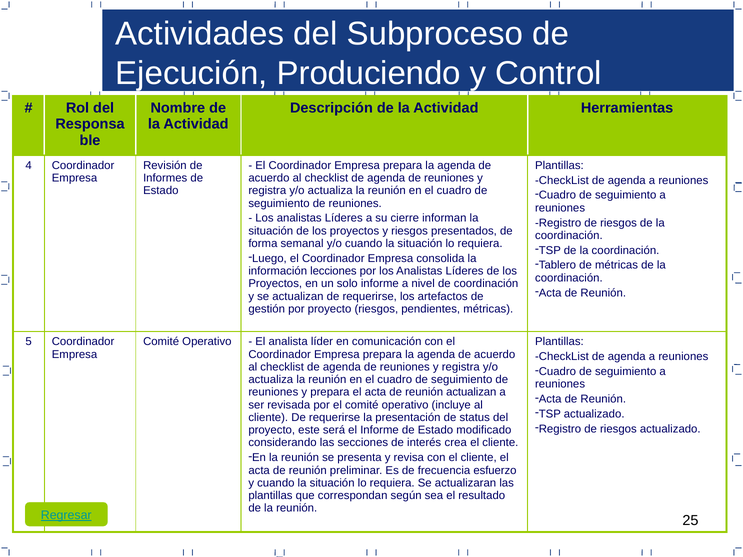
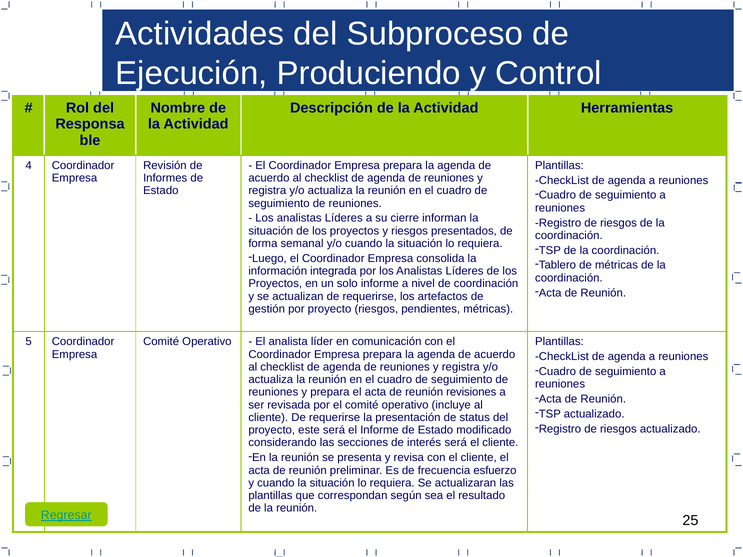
lecciones: lecciones -> integrada
reunión actualizan: actualizan -> revisiones
interés crea: crea -> será
